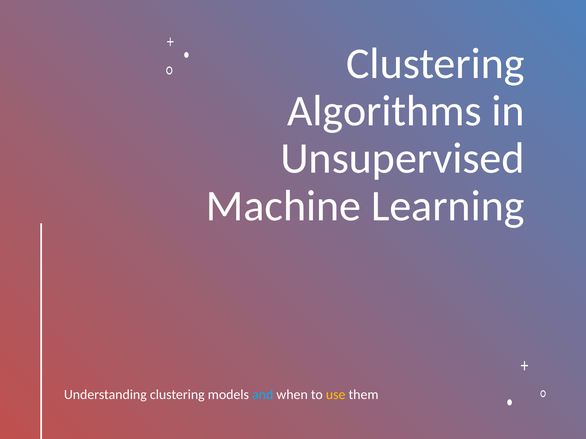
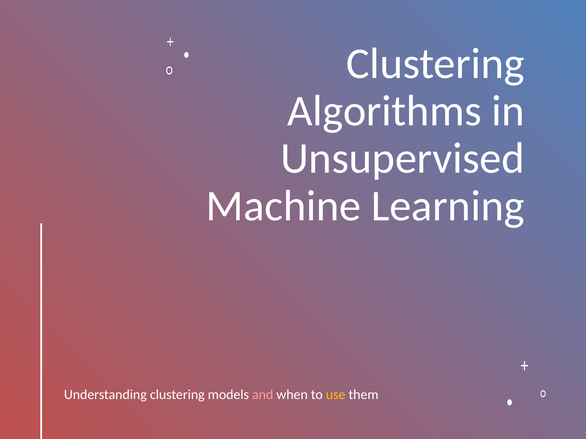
and colour: light blue -> pink
